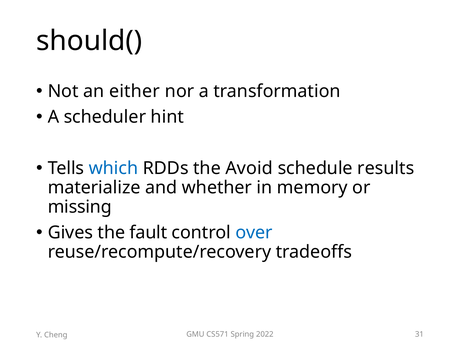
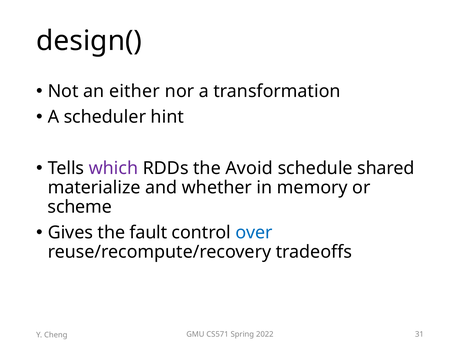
should(: should( -> design(
which colour: blue -> purple
results: results -> shared
missing: missing -> scheme
